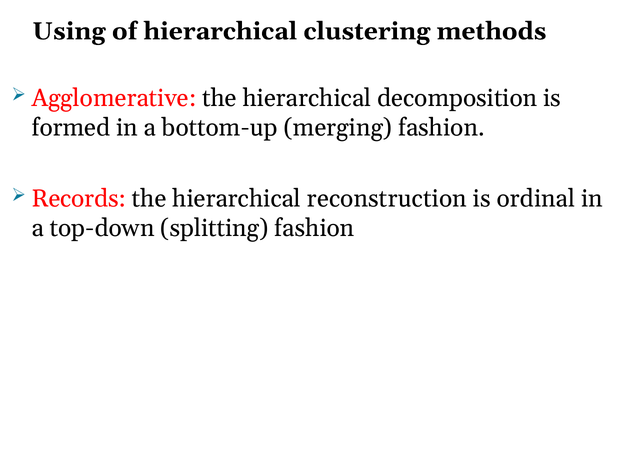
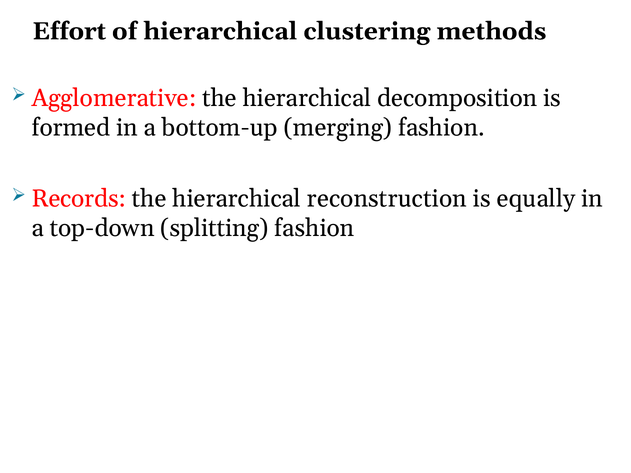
Using: Using -> Effort
ordinal: ordinal -> equally
